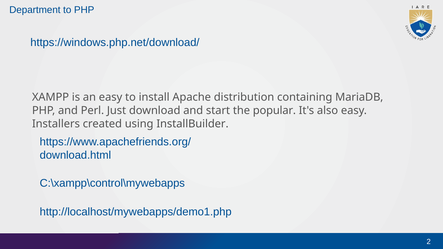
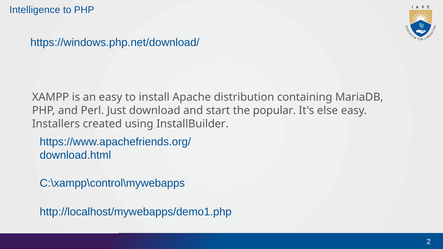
Department: Department -> Intelligence
also: also -> else
